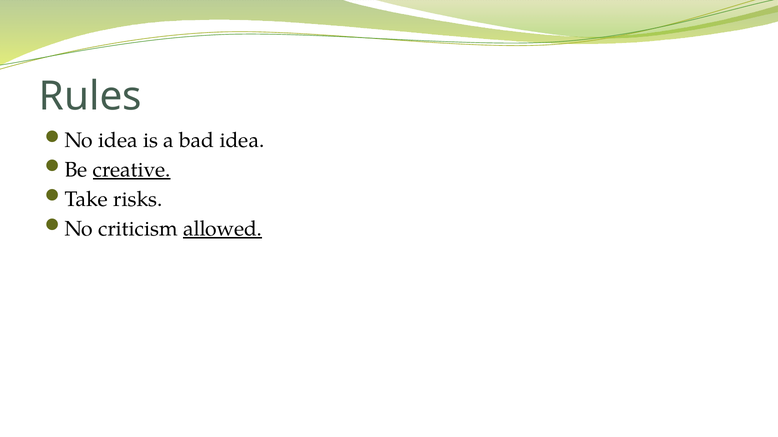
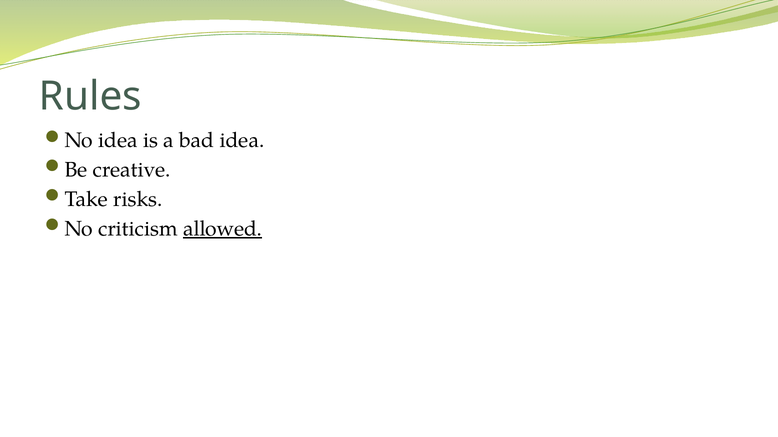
creative underline: present -> none
